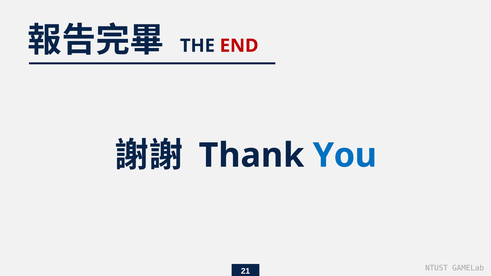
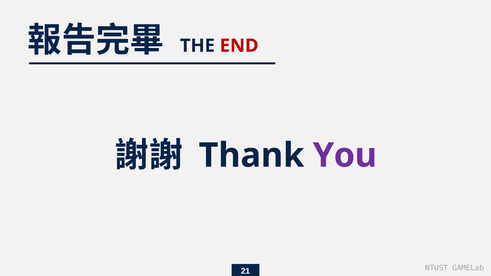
You colour: blue -> purple
